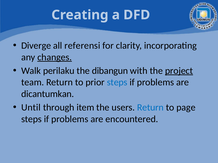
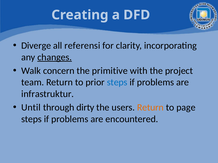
perilaku: perilaku -> concern
dibangun: dibangun -> primitive
project underline: present -> none
dicantumkan: dicantumkan -> infrastruktur
item: item -> dirty
Return at (150, 108) colour: blue -> orange
